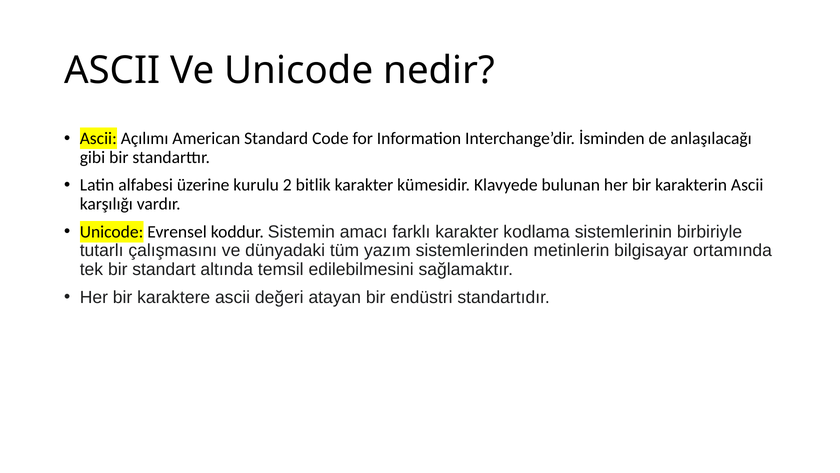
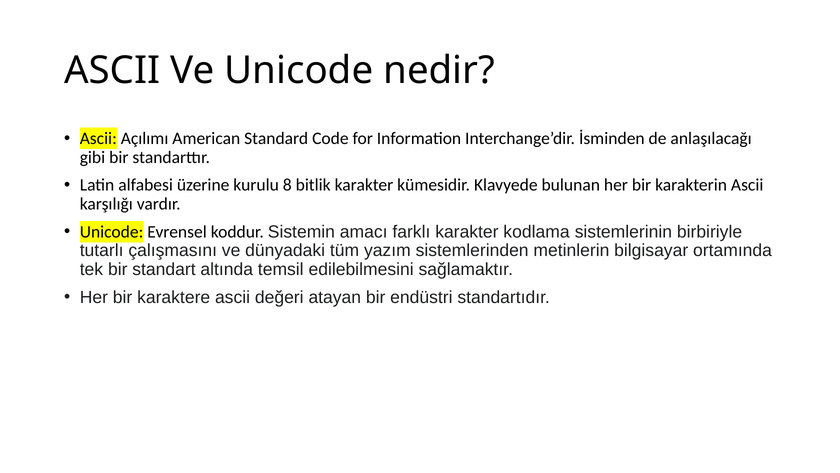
2: 2 -> 8
